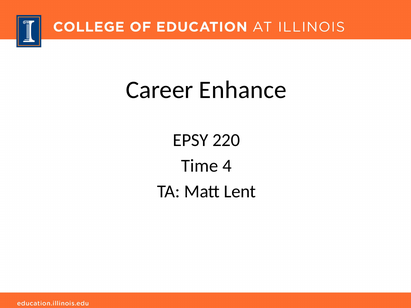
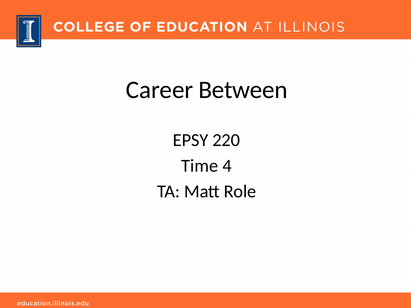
Enhance: Enhance -> Between
Lent: Lent -> Role
